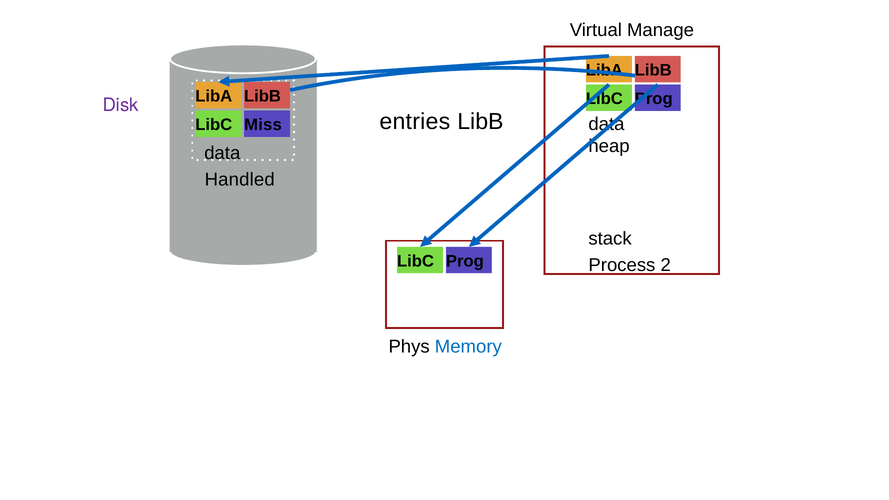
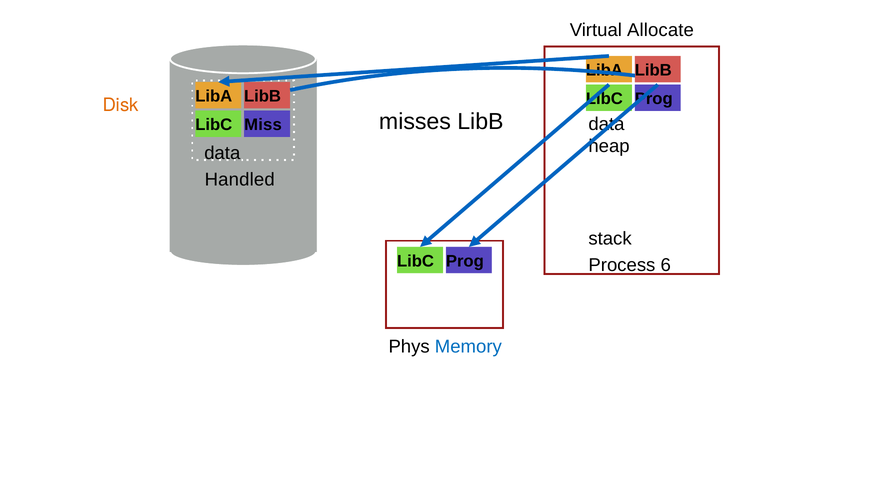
Manage: Manage -> Allocate
Disk colour: purple -> orange
entries: entries -> misses
2: 2 -> 6
